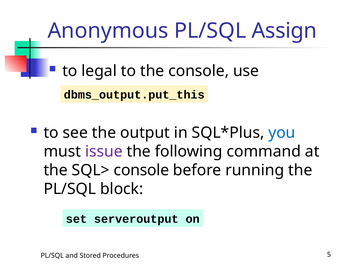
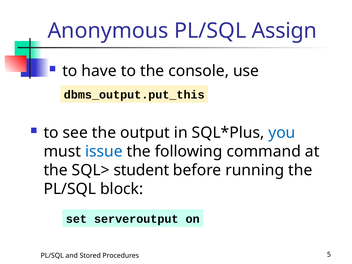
legal: legal -> have
issue colour: purple -> blue
SQL> console: console -> student
